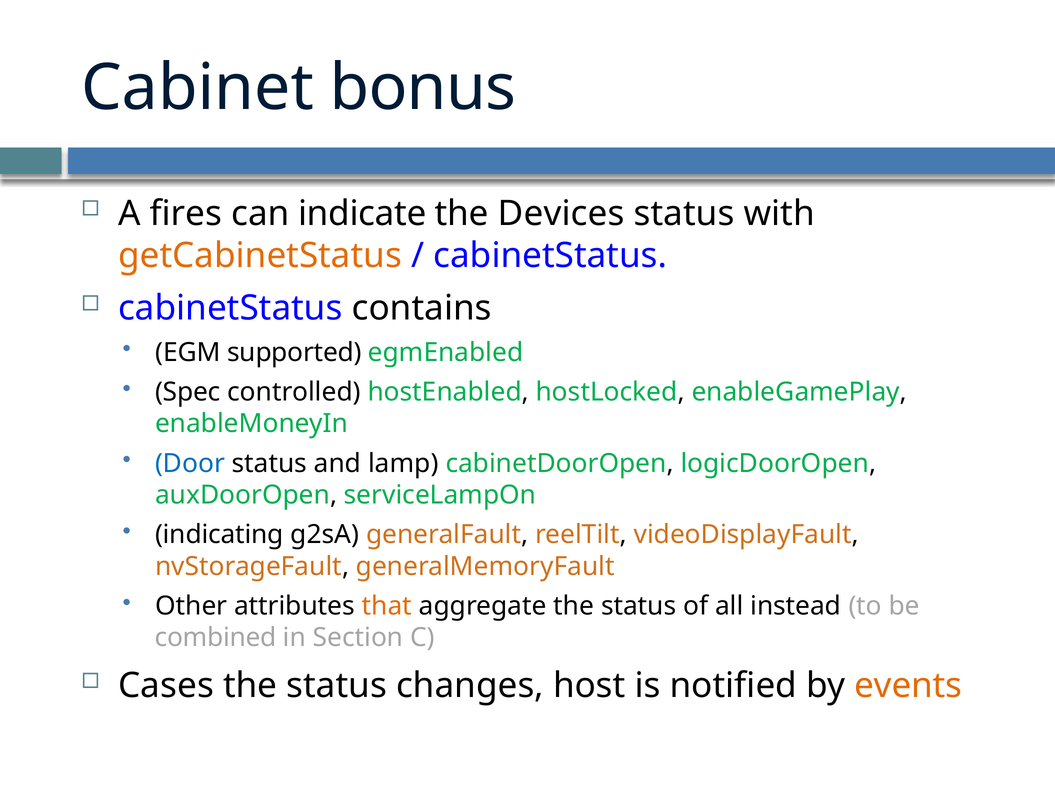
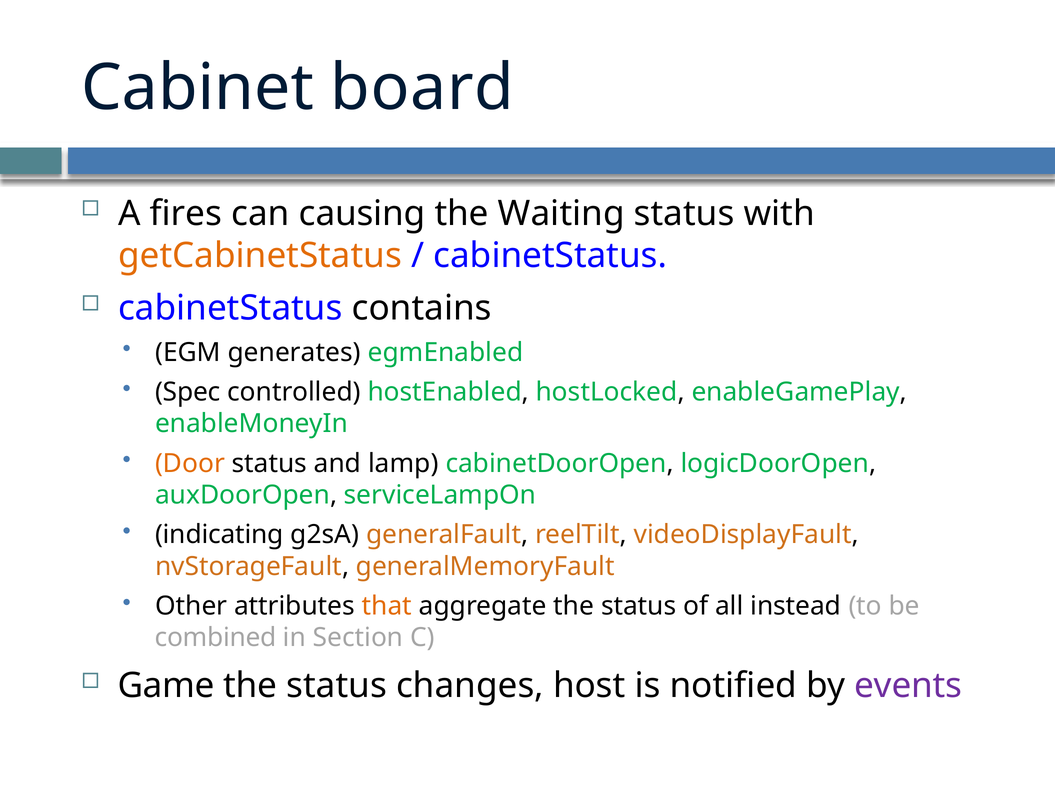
bonus: bonus -> board
indicate: indicate -> causing
Devices: Devices -> Waiting
supported: supported -> generates
Door colour: blue -> orange
Cases: Cases -> Game
events colour: orange -> purple
